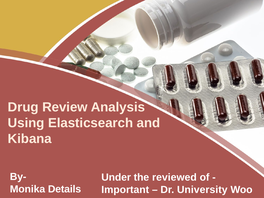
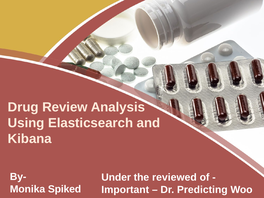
Details: Details -> Spiked
University: University -> Predicting
